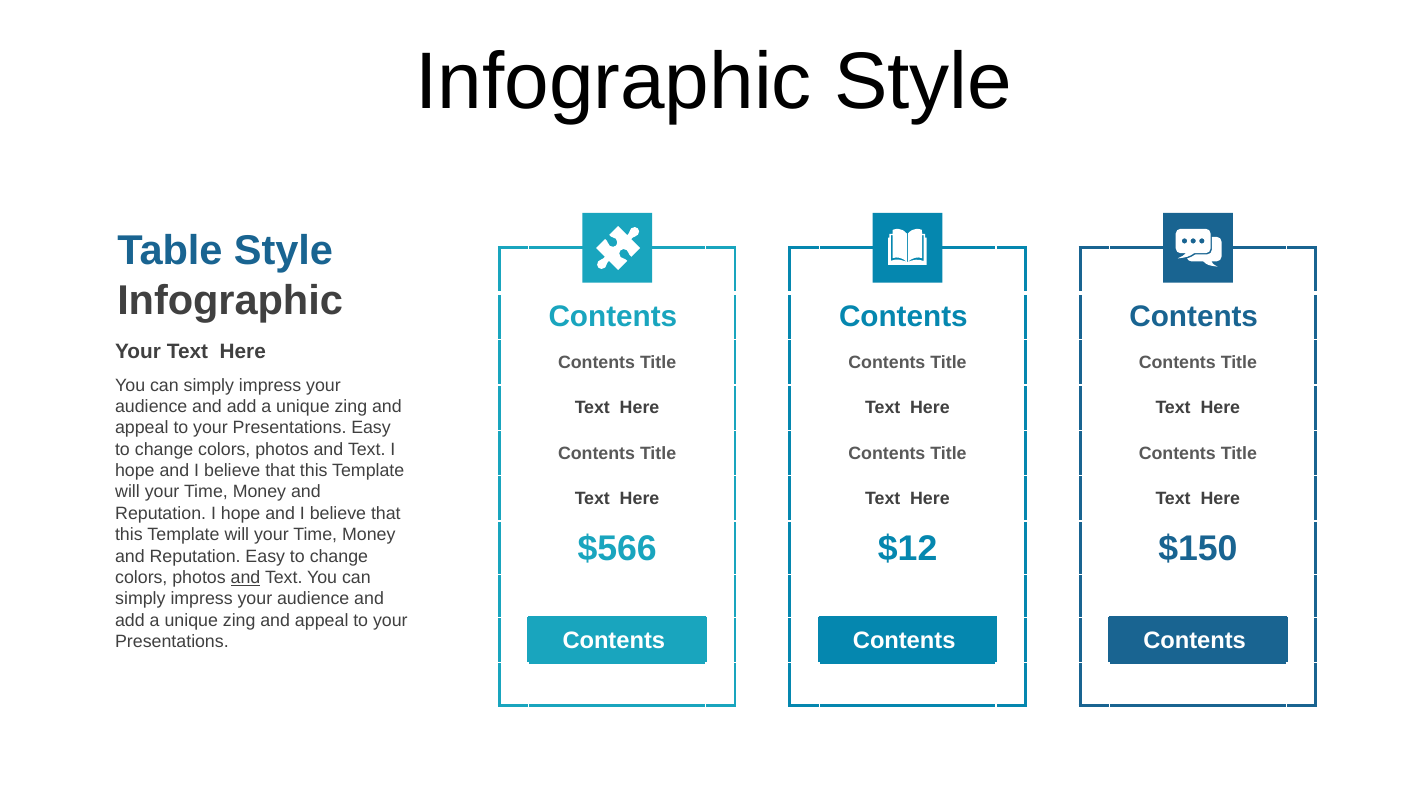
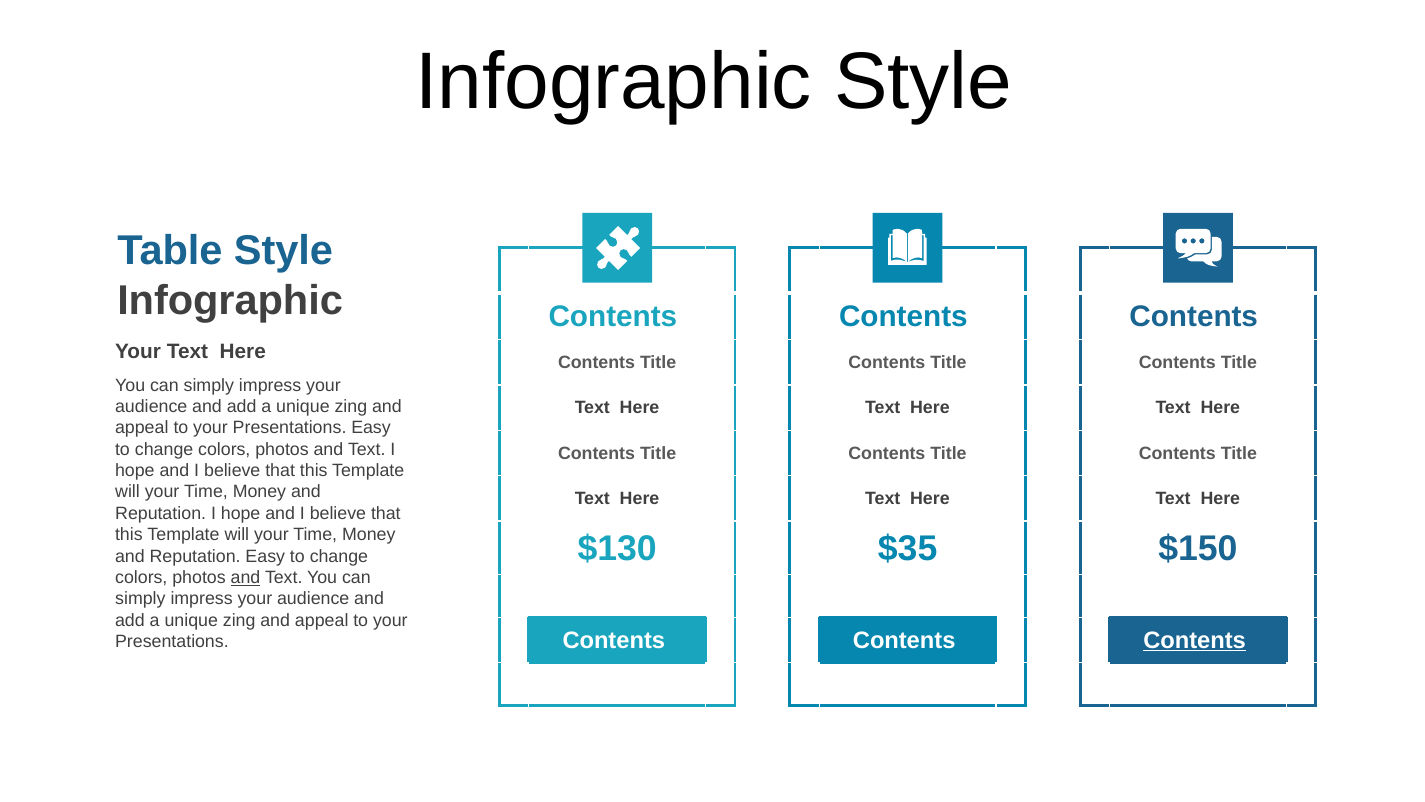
$566: $566 -> $130
$12: $12 -> $35
Contents at (1195, 640) underline: none -> present
